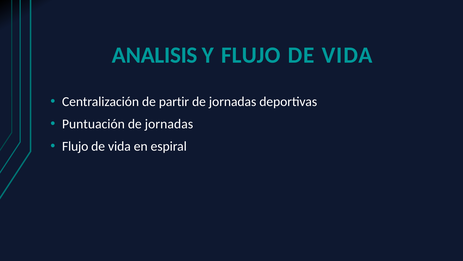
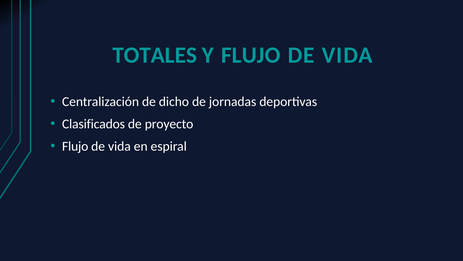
ANALISIS: ANALISIS -> TOTALES
partir: partir -> dicho
Puntuación: Puntuación -> Clasificados
jornadas at (169, 124): jornadas -> proyecto
